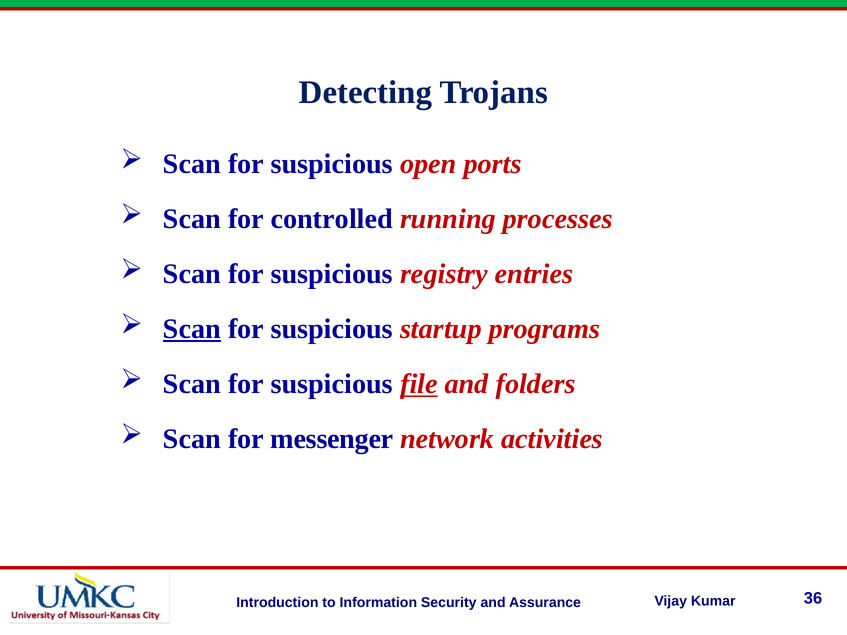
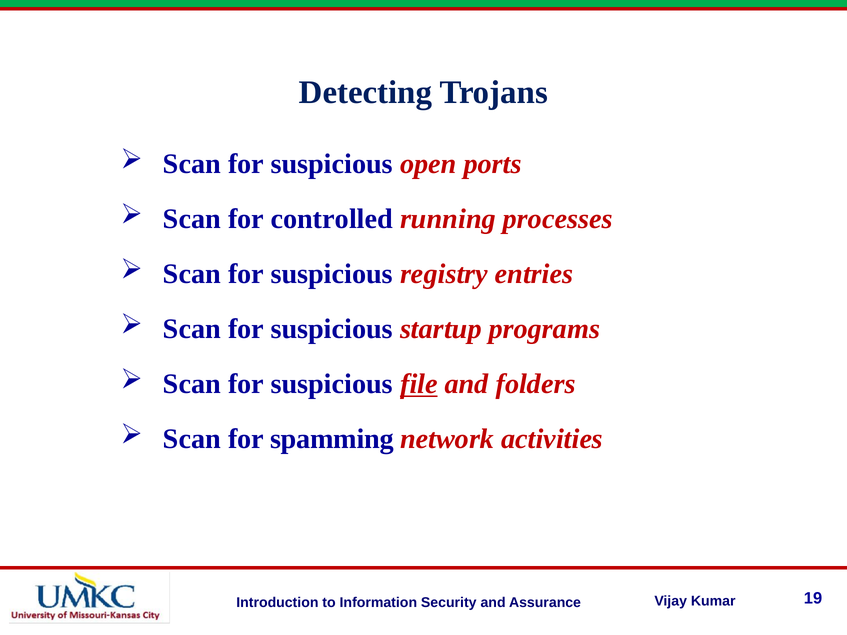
Scan at (192, 329) underline: present -> none
messenger: messenger -> spamming
36: 36 -> 19
